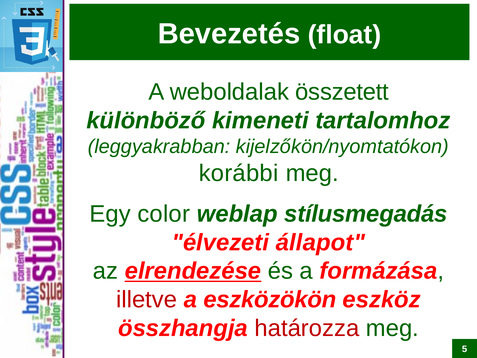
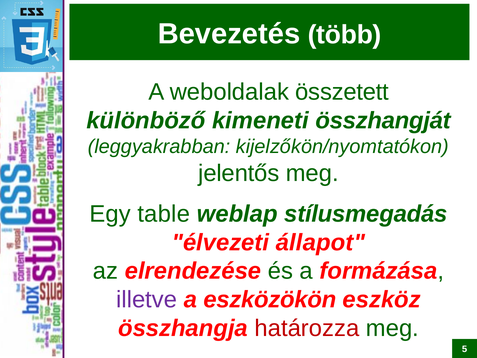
float: float -> több
tartalomhoz: tartalomhoz -> összhangját
korábbi: korábbi -> jelentős
color: color -> table
elrendezése underline: present -> none
illetve colour: red -> purple
